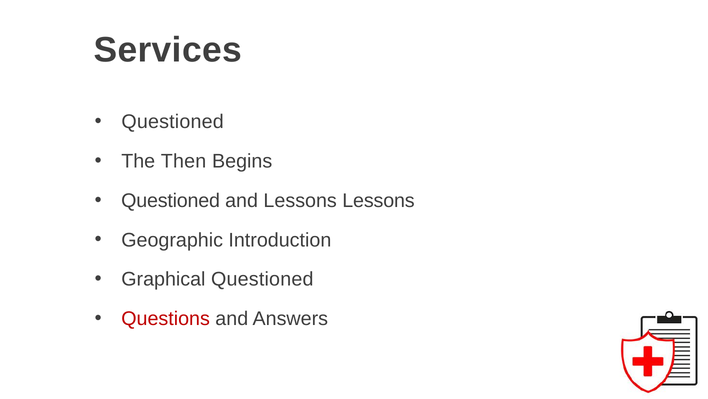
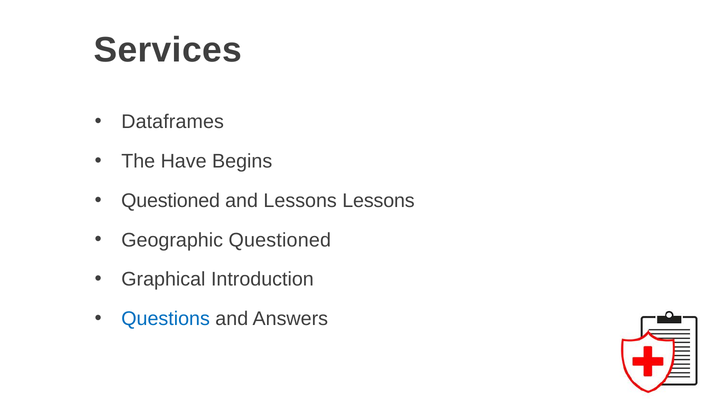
Questioned at (173, 122): Questioned -> Dataframes
Then: Then -> Have
Geographic Introduction: Introduction -> Questioned
Graphical Questioned: Questioned -> Introduction
Questions colour: red -> blue
